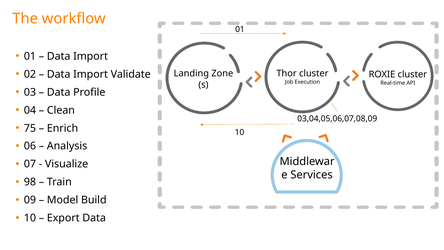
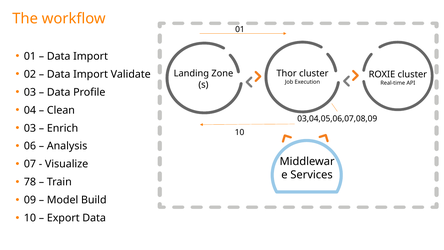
75 at (30, 128): 75 -> 03
98: 98 -> 78
